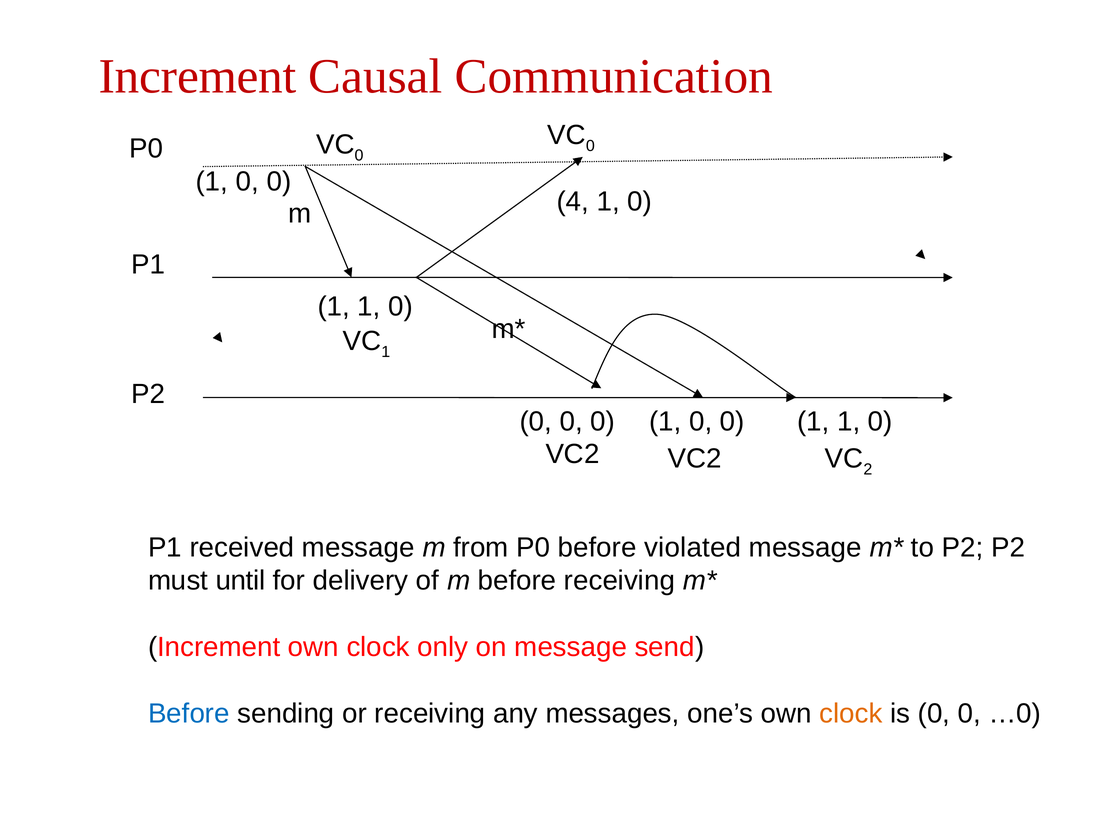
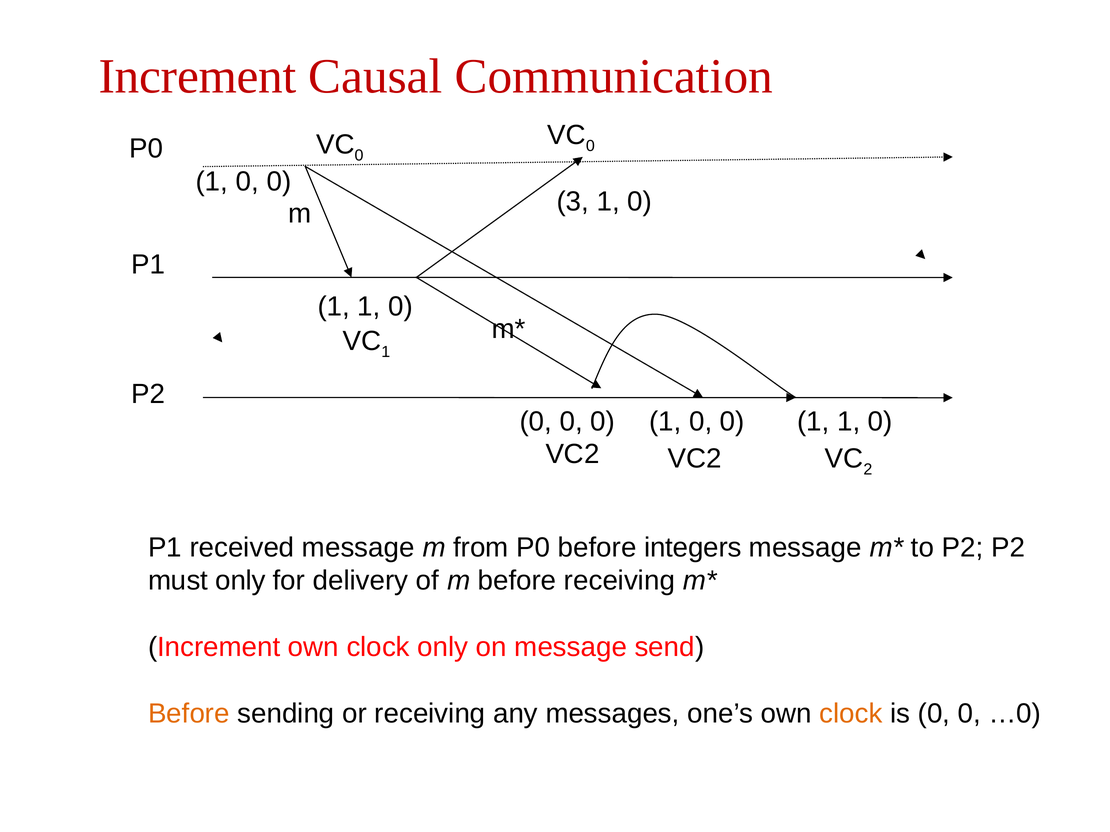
4: 4 -> 3
violated: violated -> integers
must until: until -> only
Before at (189, 714) colour: blue -> orange
